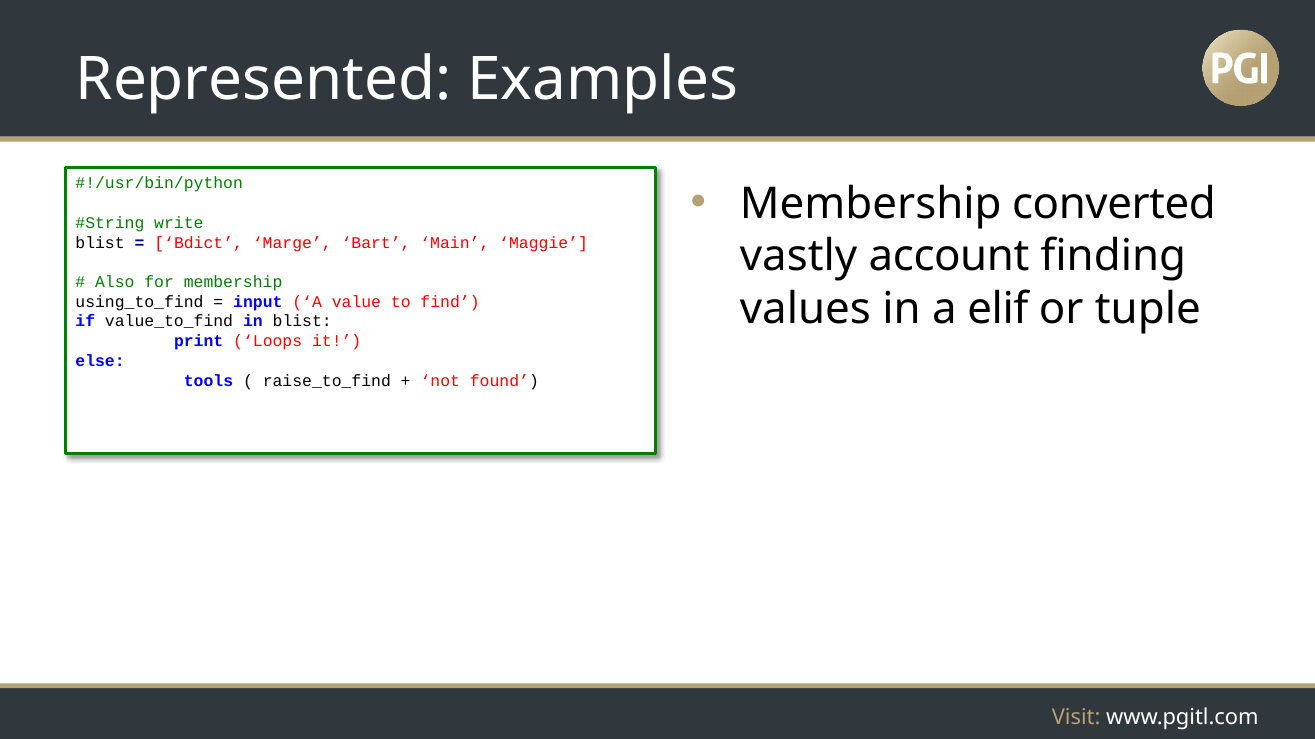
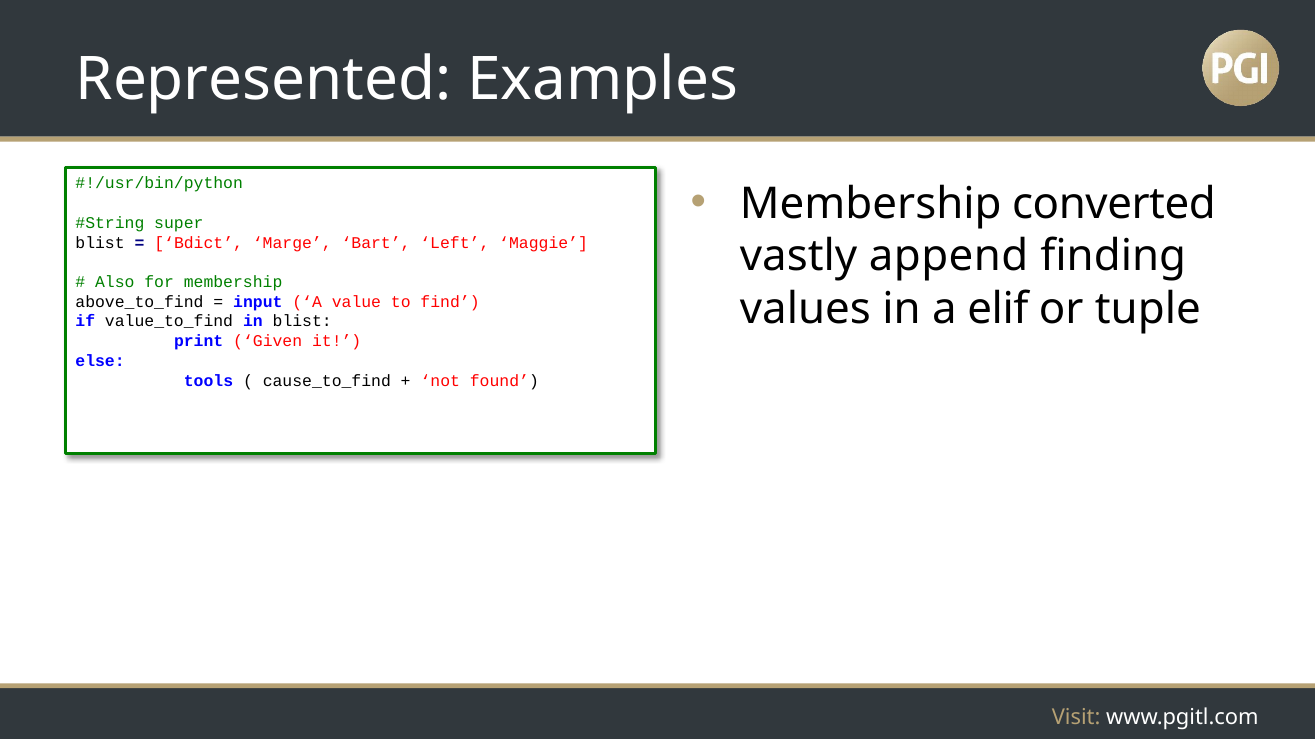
write: write -> super
Main: Main -> Left
account: account -> append
using_to_find: using_to_find -> above_to_find
Loops: Loops -> Given
raise_to_find: raise_to_find -> cause_to_find
